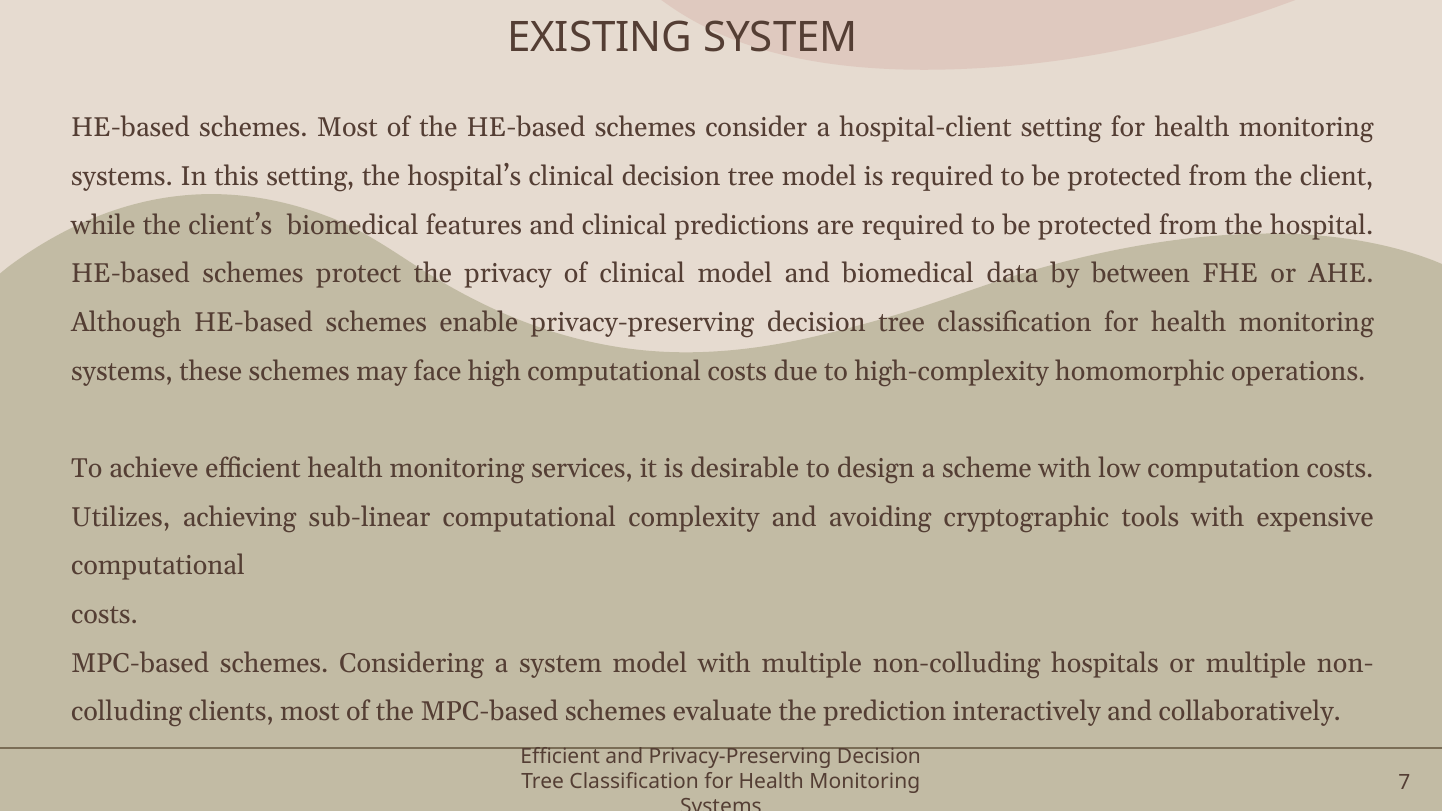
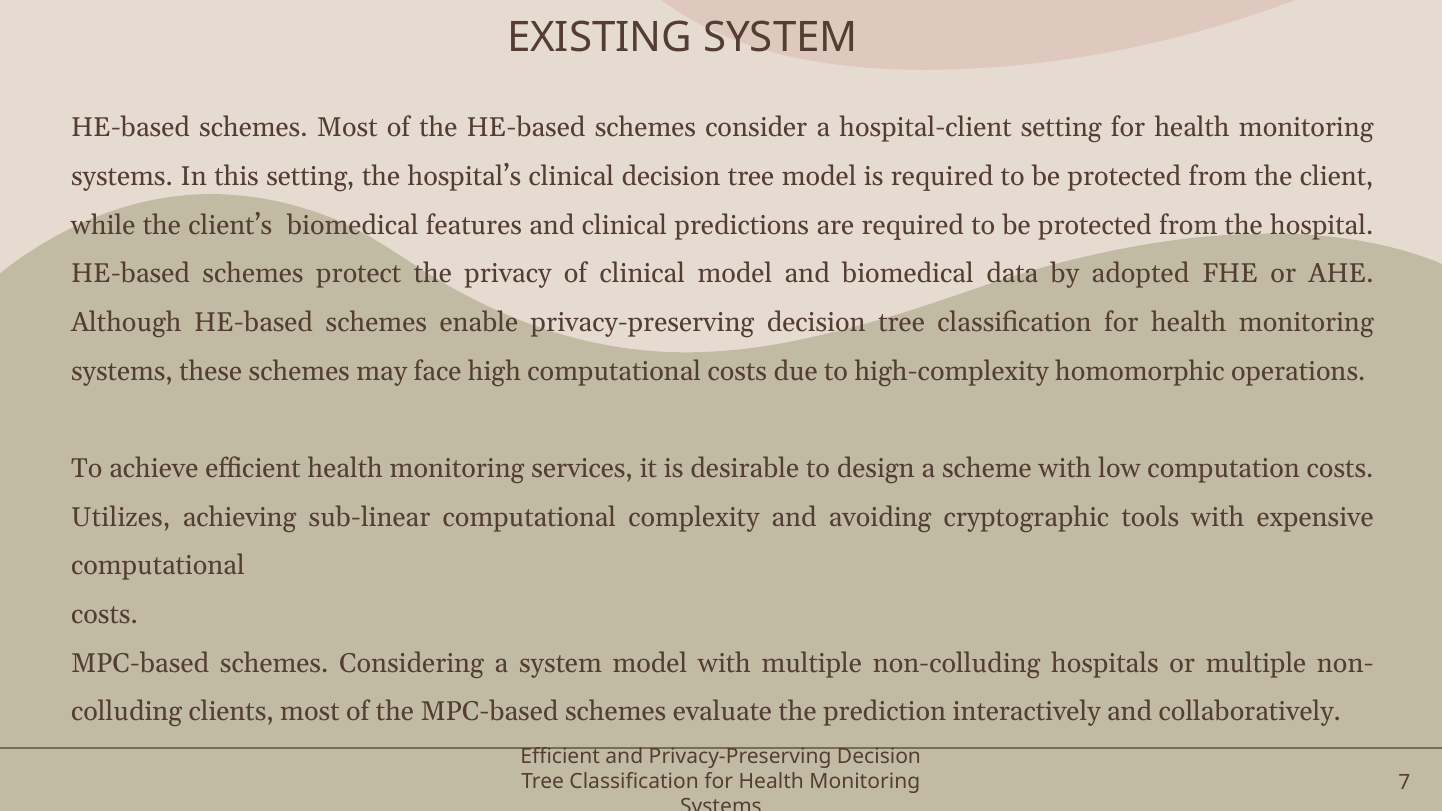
between: between -> adopted
